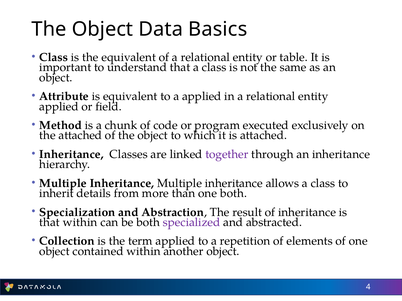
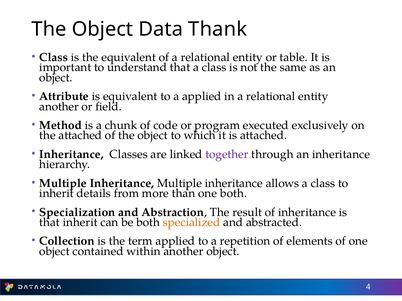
Basics: Basics -> Thank
applied at (59, 107): applied -> another
that within: within -> inherit
specialized colour: purple -> orange
